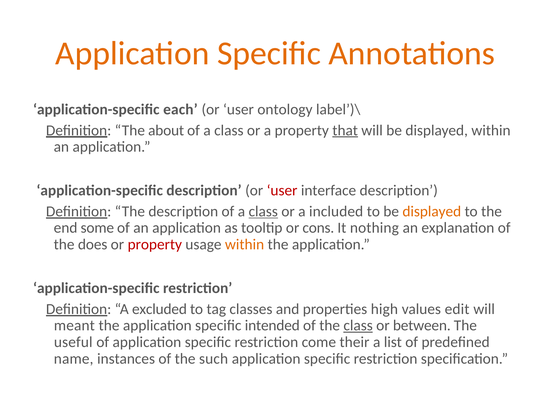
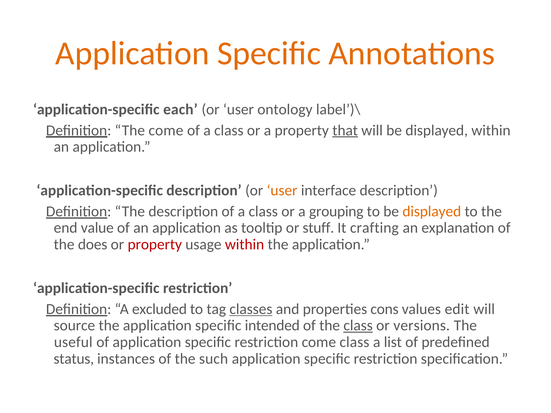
The about: about -> come
user at (282, 191) colour: red -> orange
class at (263, 212) underline: present -> none
included: included -> grouping
some: some -> value
cons: cons -> stuff
nothing: nothing -> crafting
within at (245, 245) colour: orange -> red
classes underline: none -> present
high: high -> cons
meant: meant -> source
between: between -> versions
come their: their -> class
name: name -> status
